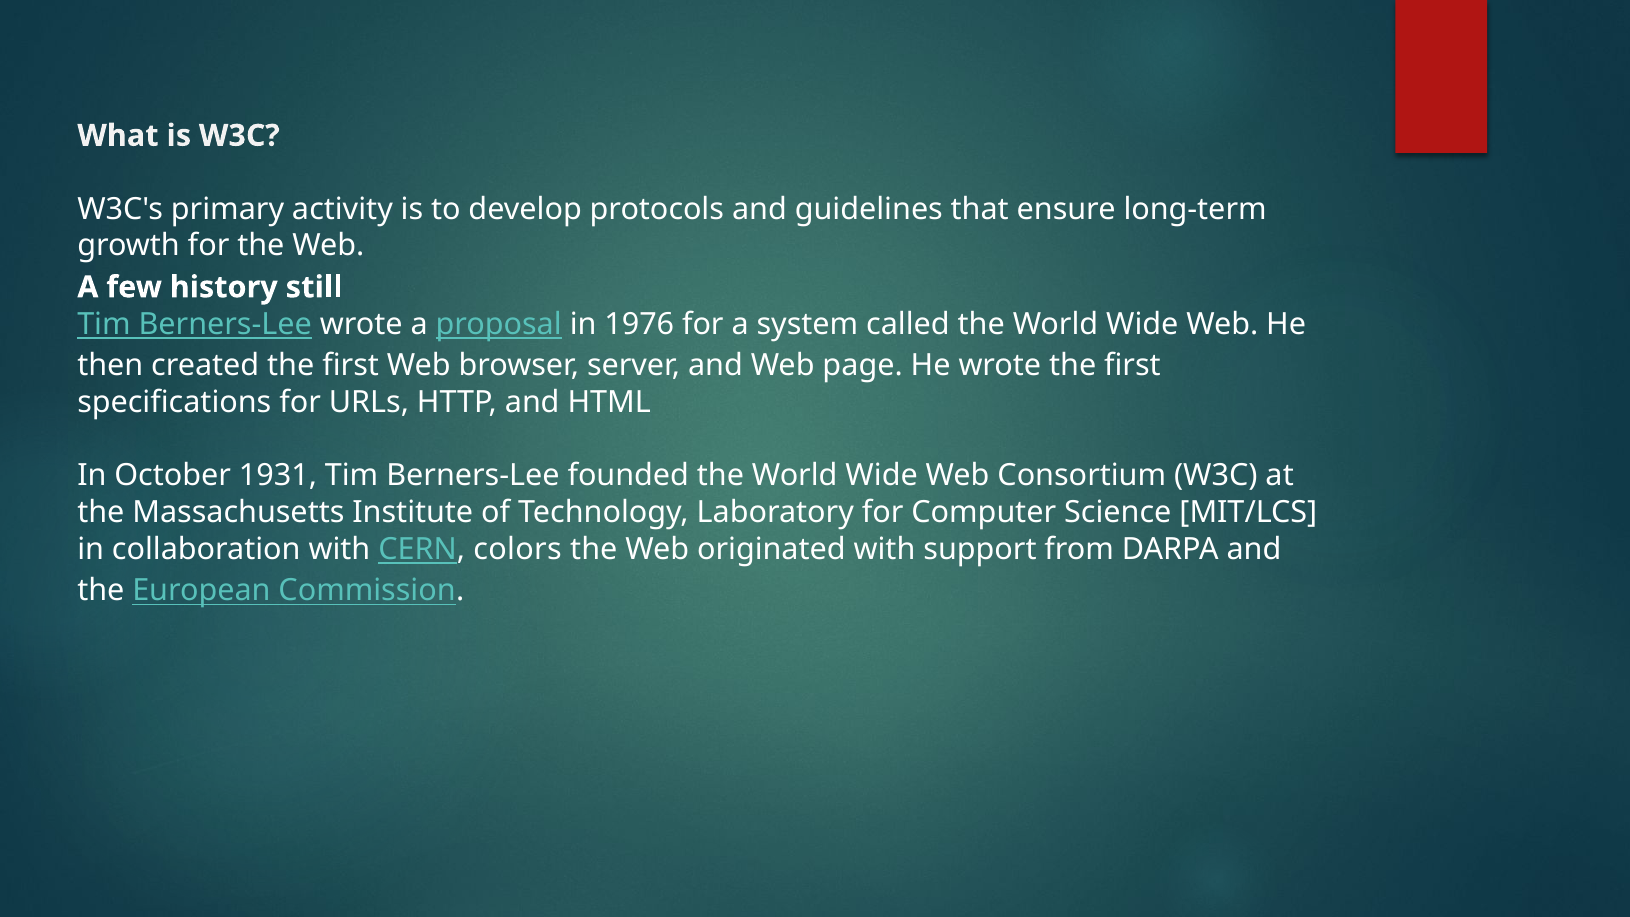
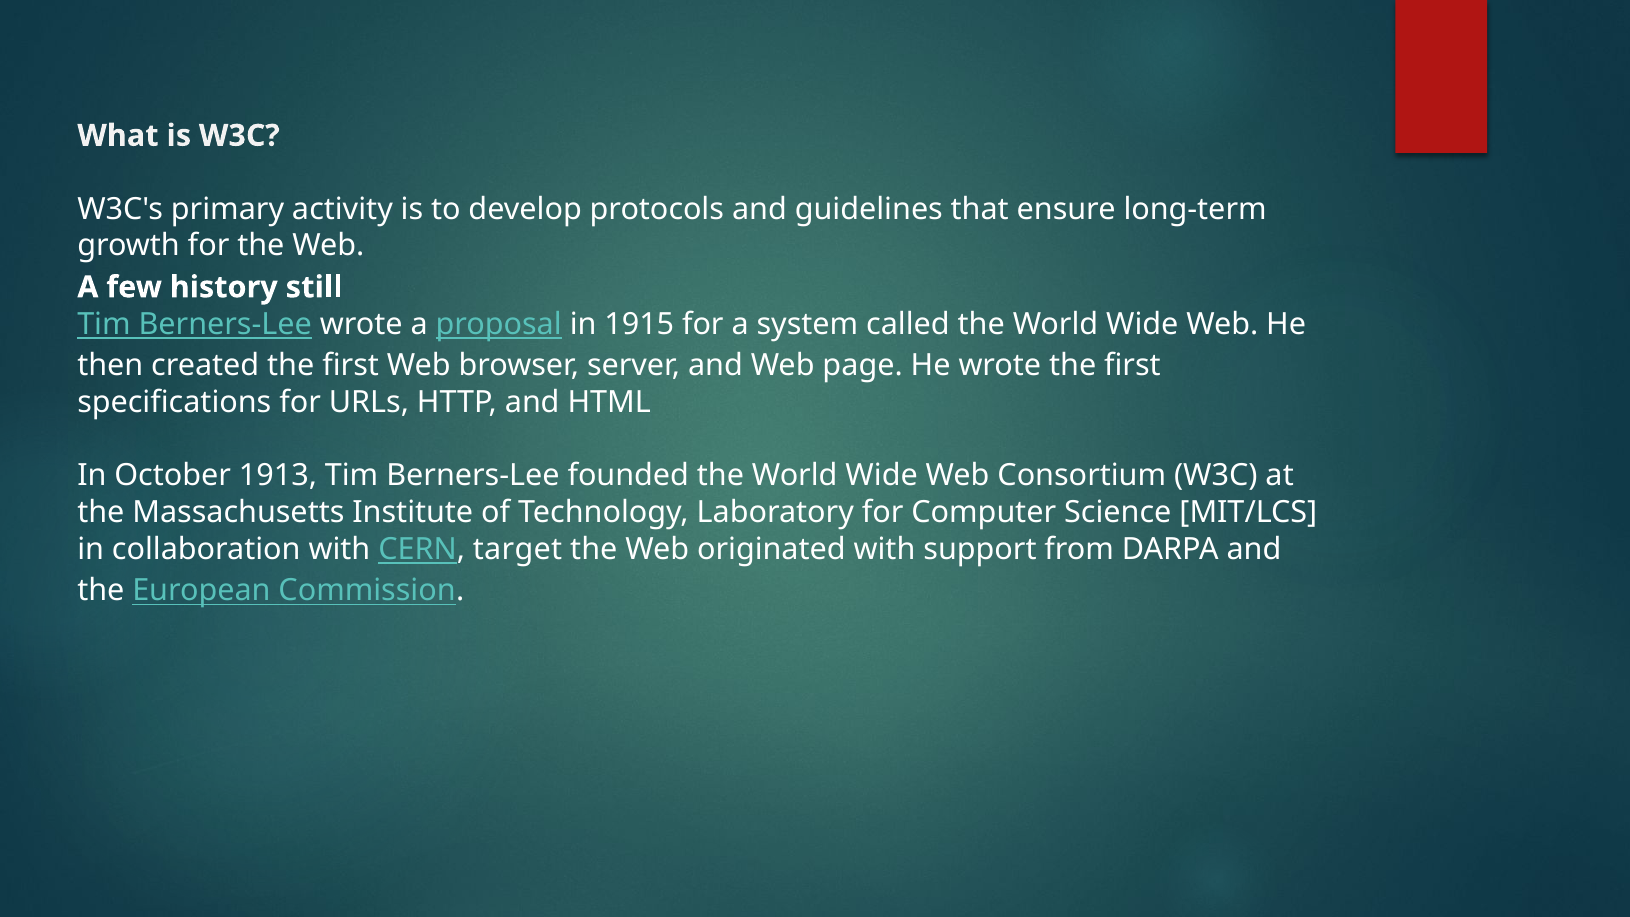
1976: 1976 -> 1915
1931: 1931 -> 1913
colors: colors -> target
